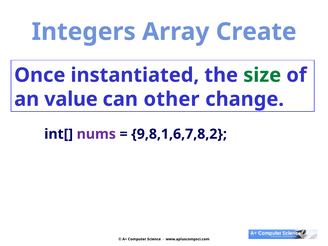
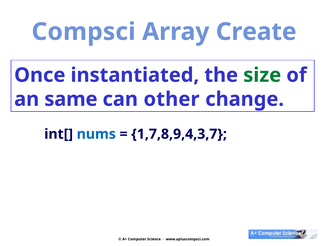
Integers: Integers -> Compsci
value: value -> same
nums colour: purple -> blue
9,8,1,6,7,8,2: 9,8,1,6,7,8,2 -> 1,7,8,9,4,3,7
